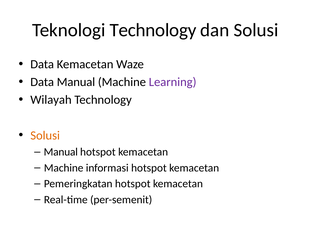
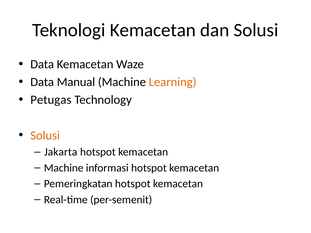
Teknologi Technology: Technology -> Kemacetan
Learning colour: purple -> orange
Wilayah: Wilayah -> Petugas
Manual at (61, 152): Manual -> Jakarta
